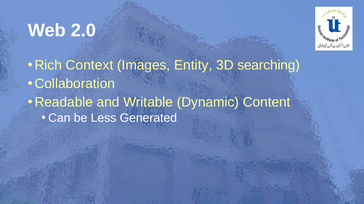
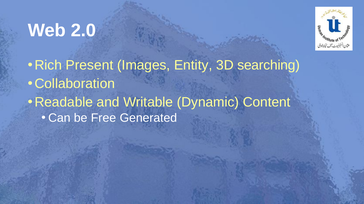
Context: Context -> Present
Less: Less -> Free
